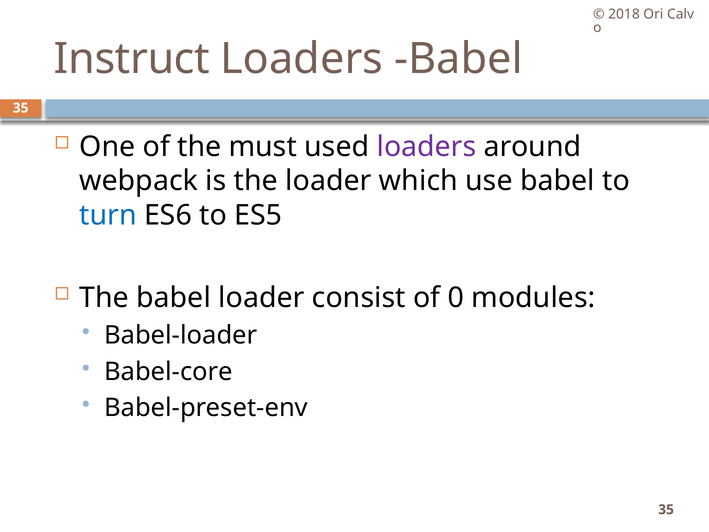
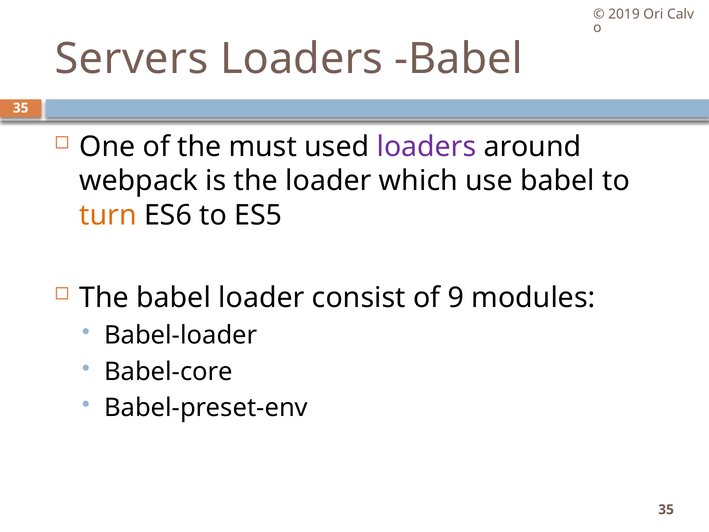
2018: 2018 -> 2019
Instruct: Instruct -> Servers
turn colour: blue -> orange
0: 0 -> 9
